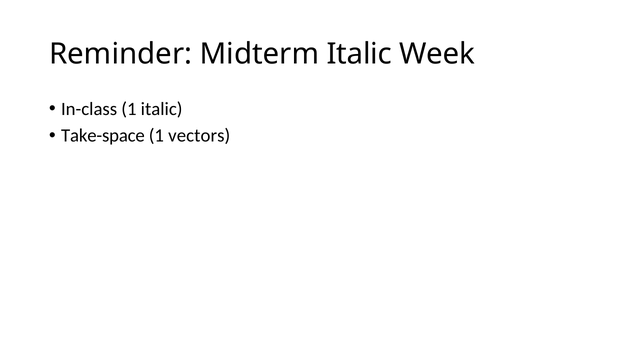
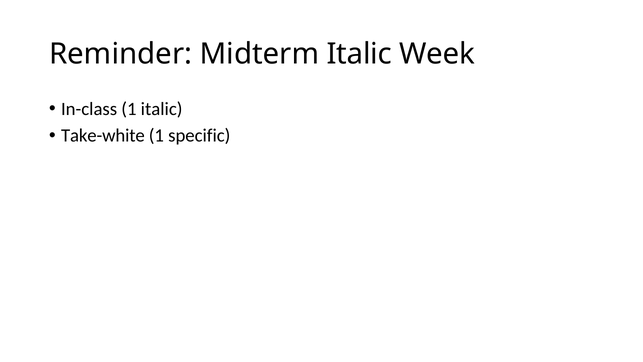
Take-space: Take-space -> Take-white
vectors: vectors -> specific
